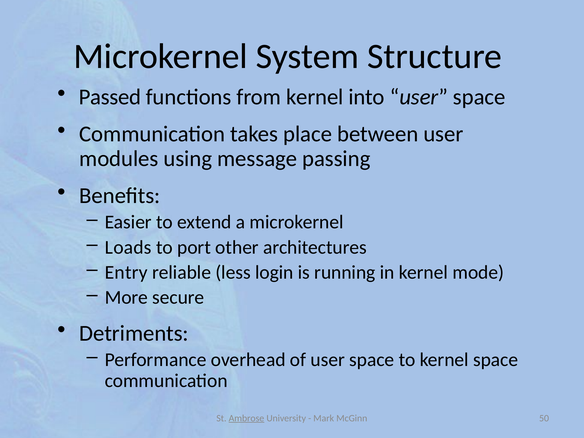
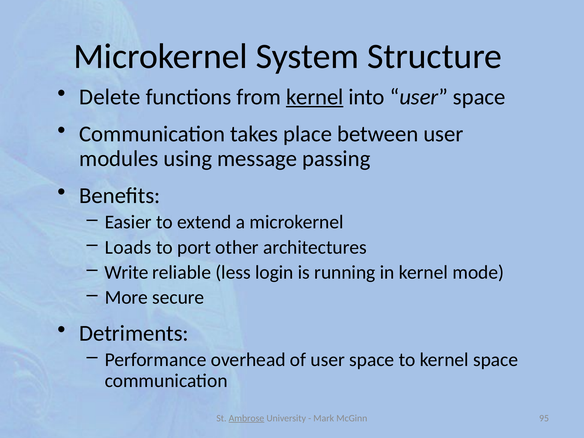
Passed: Passed -> Delete
kernel at (315, 97) underline: none -> present
Entry: Entry -> Write
50: 50 -> 95
